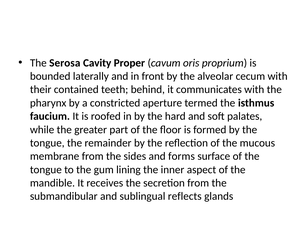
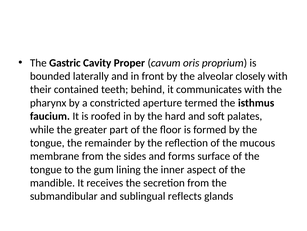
Serosa: Serosa -> Gastric
cecum: cecum -> closely
